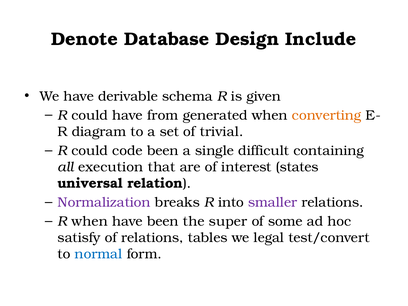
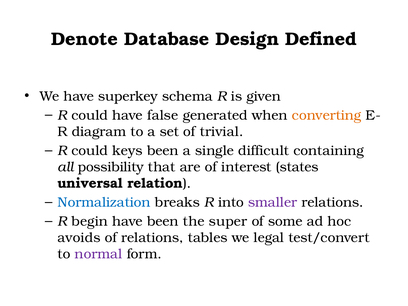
Include: Include -> Defined
derivable: derivable -> superkey
from: from -> false
code: code -> keys
execution: execution -> possibility
Normalization colour: purple -> blue
R when: when -> begin
satisfy: satisfy -> avoids
normal colour: blue -> purple
